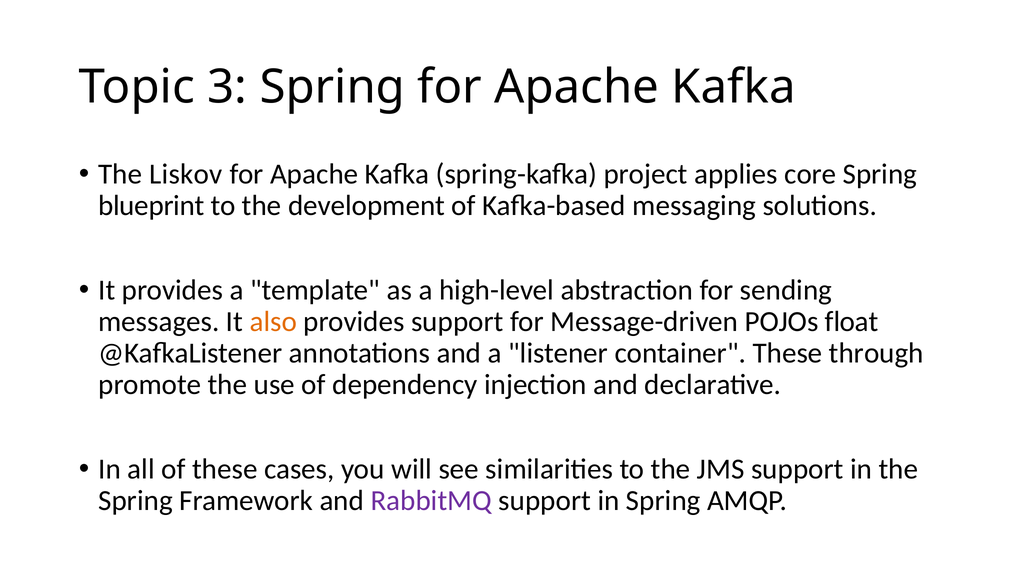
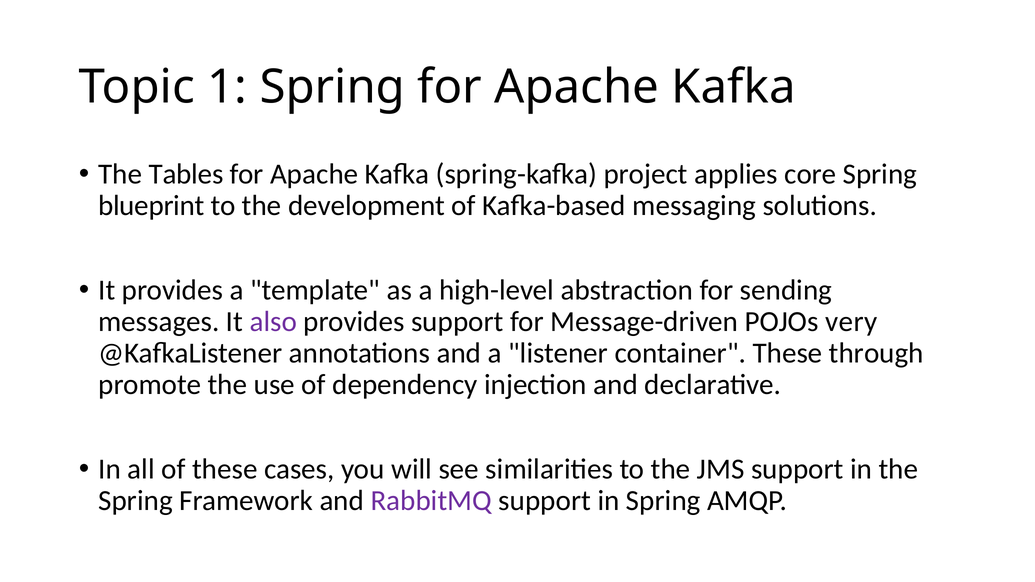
3: 3 -> 1
Liskov: Liskov -> Tables
also colour: orange -> purple
float: float -> very
